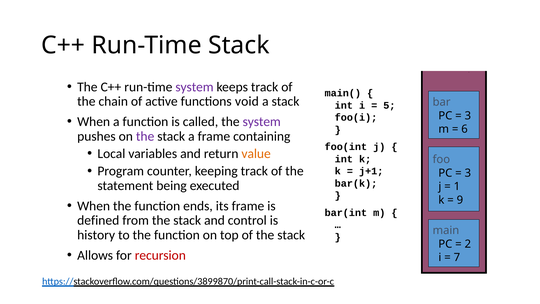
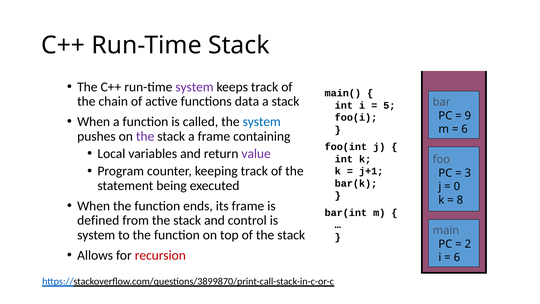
void: void -> data
3 at (468, 116): 3 -> 9
system at (262, 122) colour: purple -> blue
value colour: orange -> purple
1: 1 -> 0
9: 9 -> 8
history at (96, 235): history -> system
7 at (457, 257): 7 -> 6
